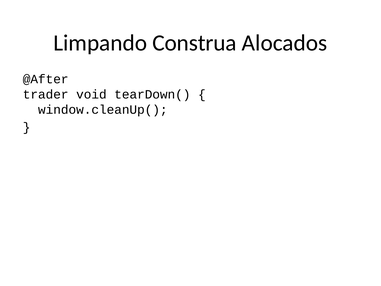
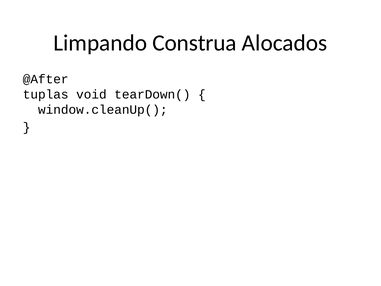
trader: trader -> tuplas
